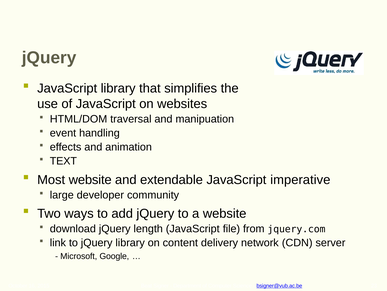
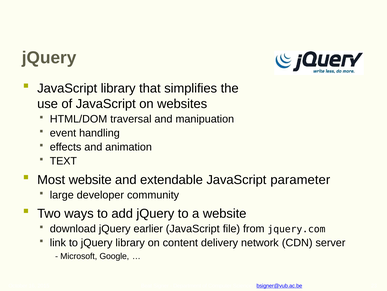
imperative: imperative -> parameter
length: length -> earlier
